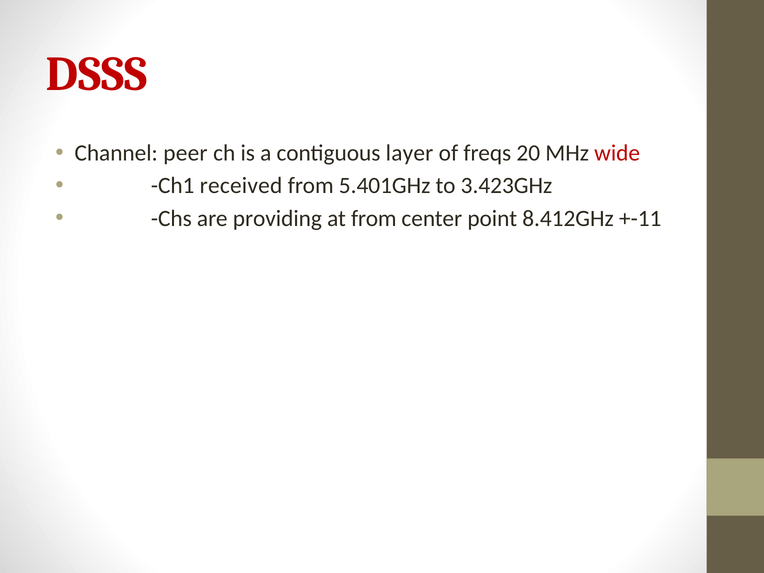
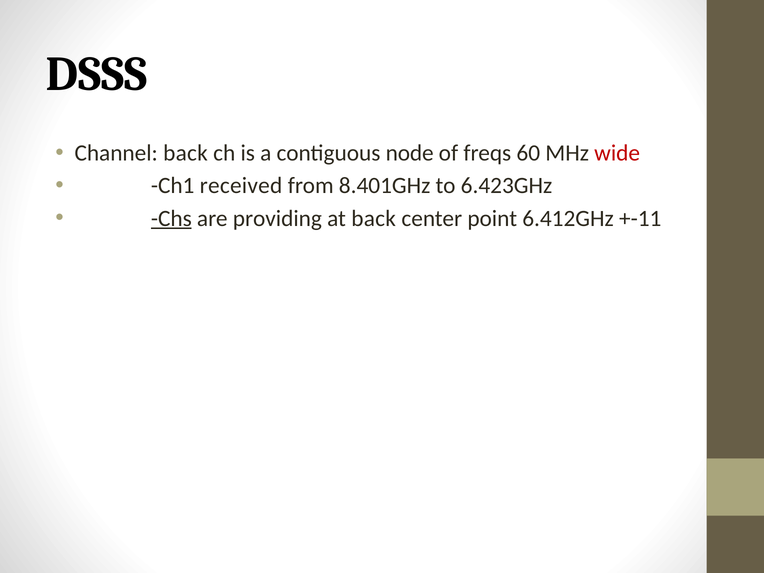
DSSS colour: red -> black
Channel peer: peer -> back
layer: layer -> node
20: 20 -> 60
5.401GHz: 5.401GHz -> 8.401GHz
3.423GHz: 3.423GHz -> 6.423GHz
Chs underline: none -> present
at from: from -> back
8.412GHz: 8.412GHz -> 6.412GHz
